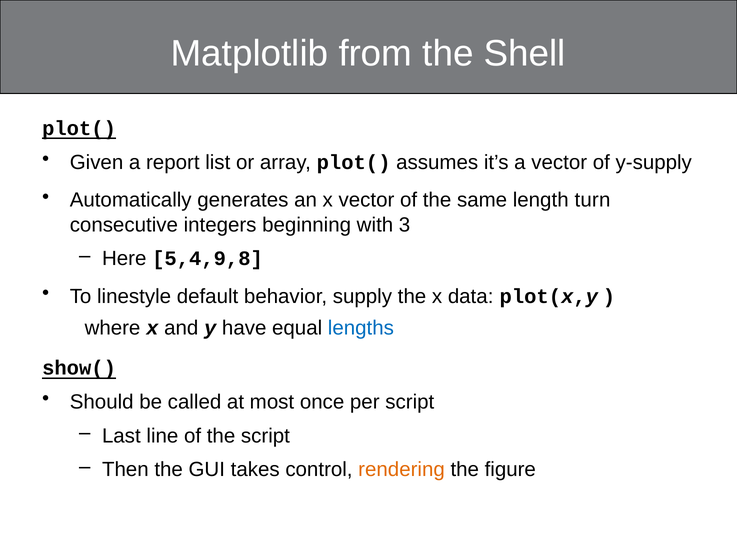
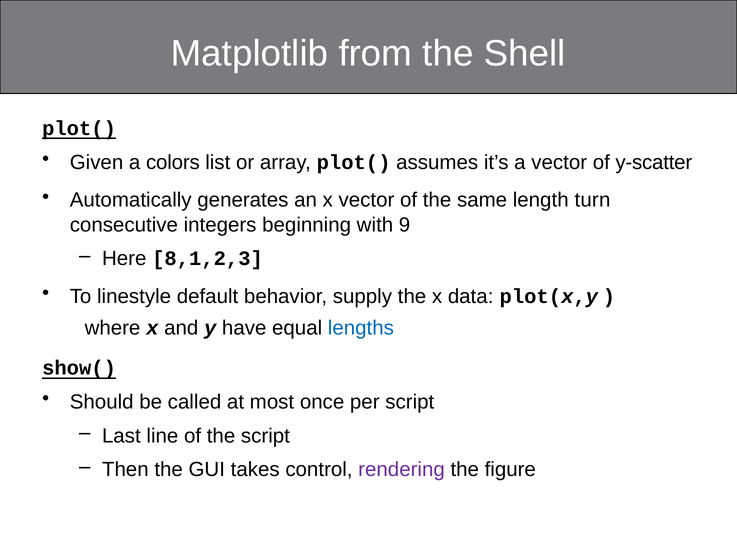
report: report -> colors
y-supply: y-supply -> y-scatter
3: 3 -> 9
5,4,9,8: 5,4,9,8 -> 8,1,2,3
rendering colour: orange -> purple
